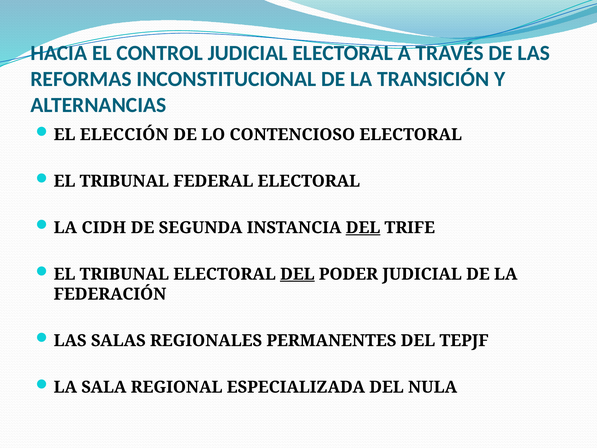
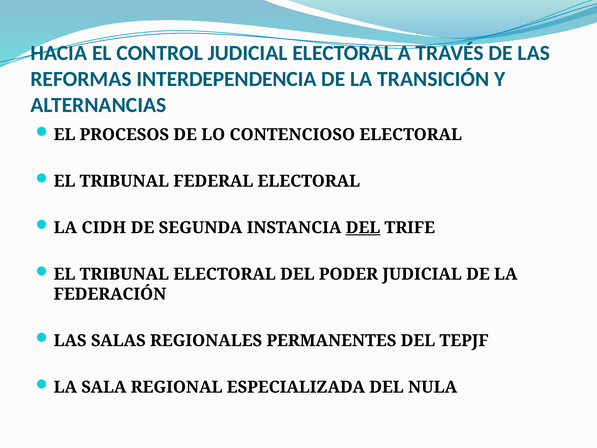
INCONSTITUCIONAL: INCONSTITUCIONAL -> INTERDEPENDENCIA
ELECCIÓN: ELECCIÓN -> PROCESOS
DEL at (297, 274) underline: present -> none
